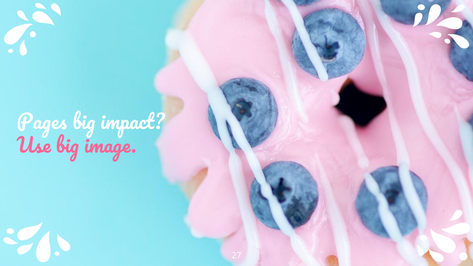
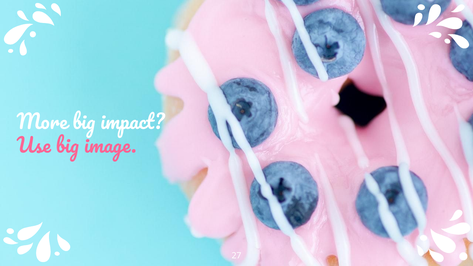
Pages: Pages -> More
